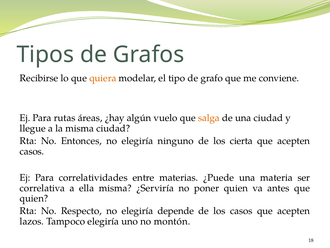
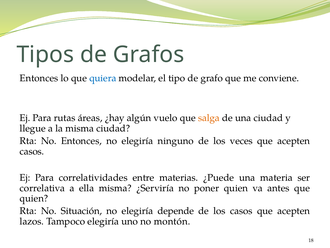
Recibirse at (39, 78): Recibirse -> Entonces
quiera colour: orange -> blue
cierta: cierta -> veces
Respecto: Respecto -> Situación
